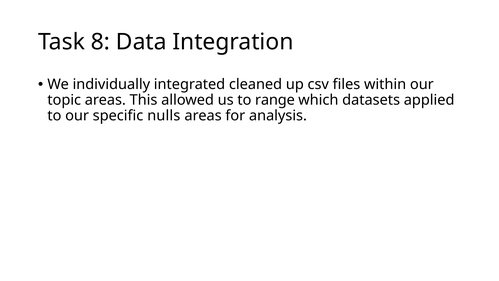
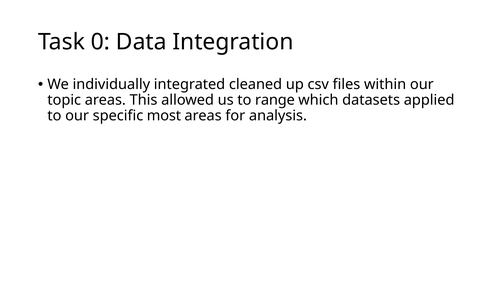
8: 8 -> 0
nulls: nulls -> most
